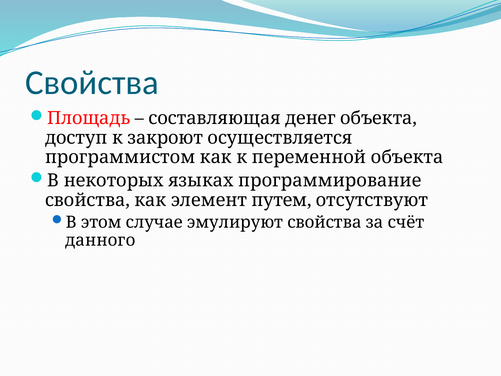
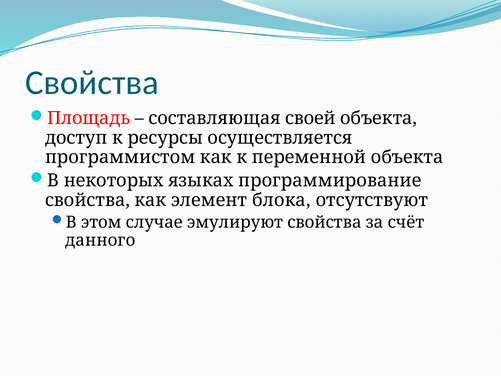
денег: денег -> своей
закроют: закроют -> ресурсы
путем: путем -> блока
